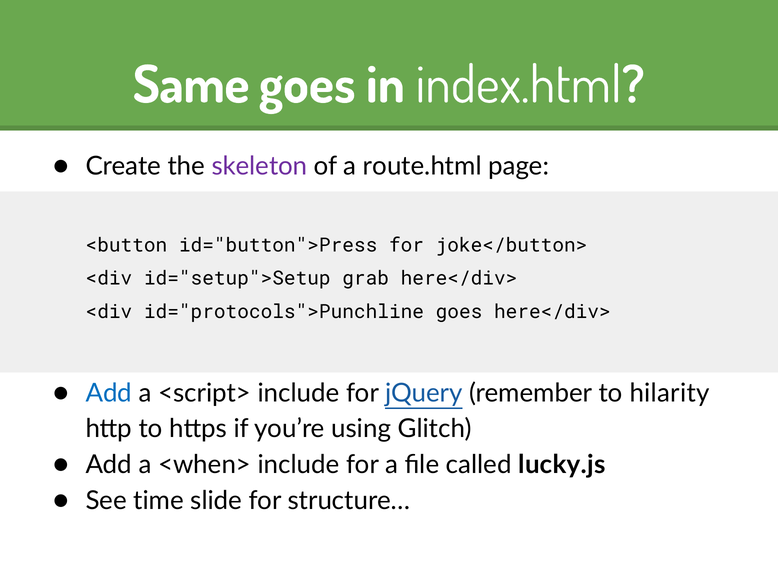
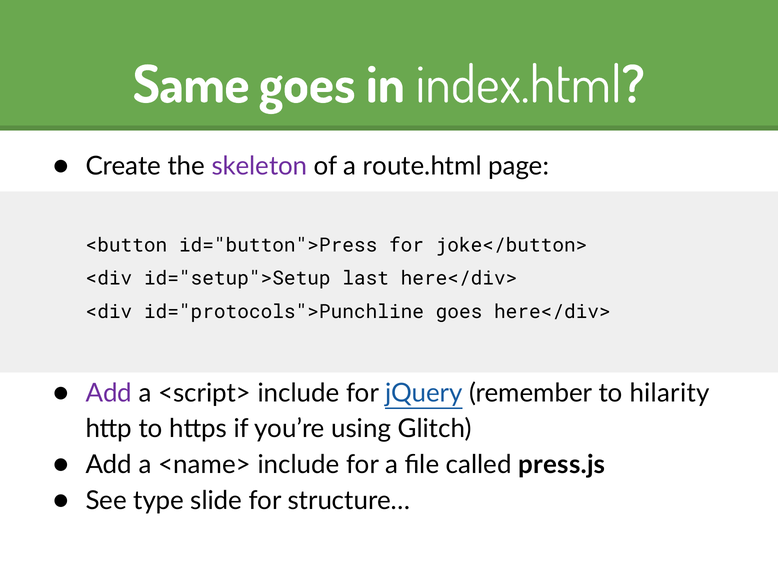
grab: grab -> last
Add at (109, 393) colour: blue -> purple
<when>: <when> -> <name>
lucky.js: lucky.js -> press.js
time: time -> type
